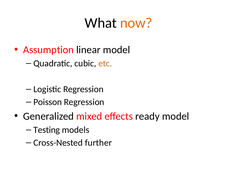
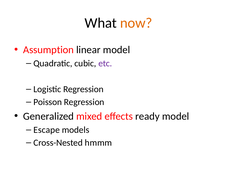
etc colour: orange -> purple
Testing: Testing -> Escape
further: further -> hmmm
